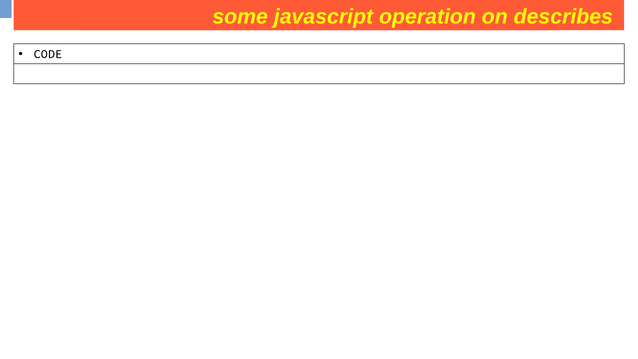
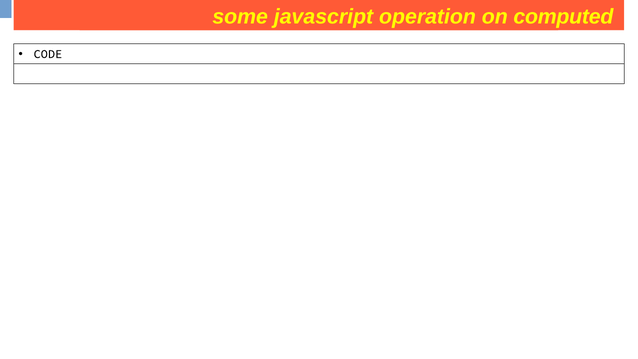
describes: describes -> computed
